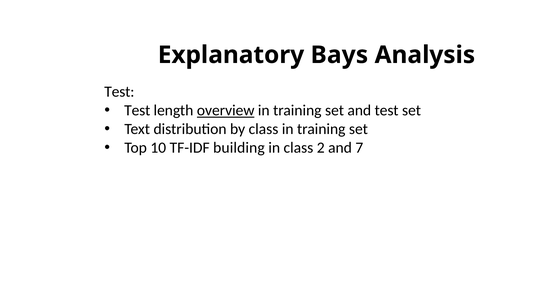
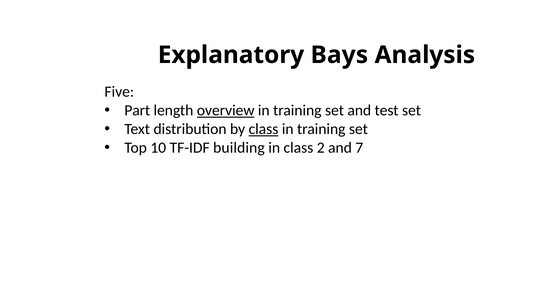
Test at (119, 92): Test -> Five
Test at (137, 110): Test -> Part
class at (263, 129) underline: none -> present
